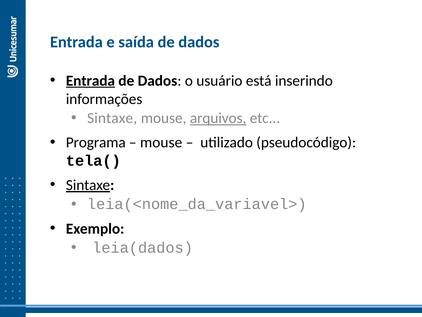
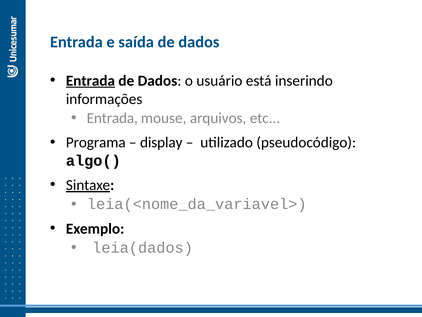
Sintaxe at (112, 118): Sintaxe -> Entrada
arquivos underline: present -> none
mouse at (161, 142): mouse -> display
tela(: tela( -> algo(
